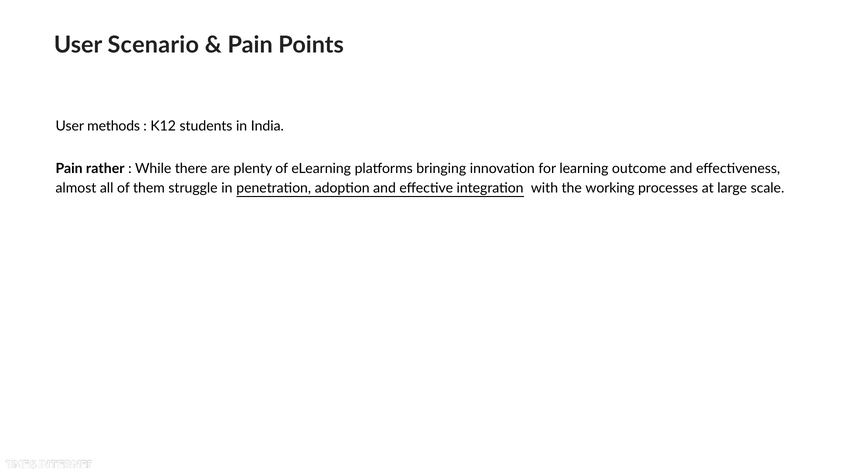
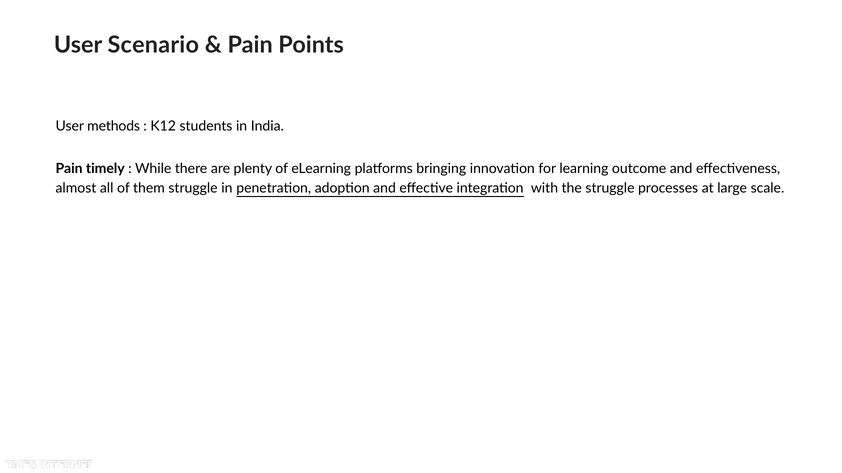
rather: rather -> timely
the working: working -> struggle
